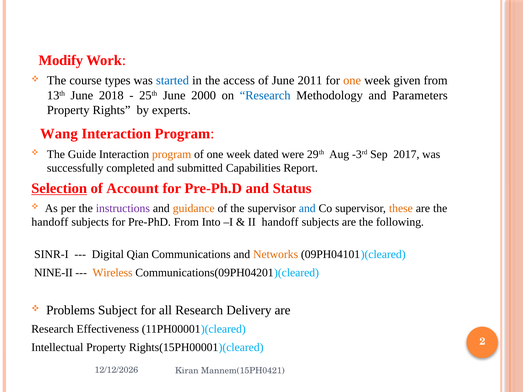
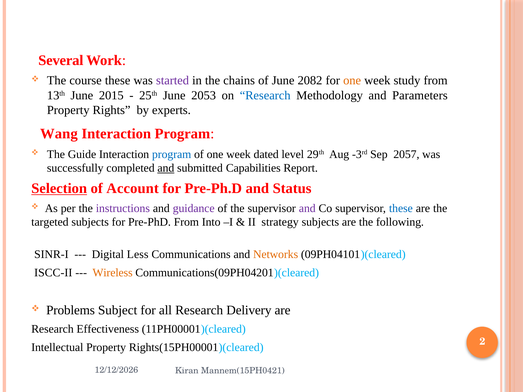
Modify: Modify -> Several
course types: types -> these
started colour: blue -> purple
access: access -> chains
2011: 2011 -> 2082
given: given -> study
2018: 2018 -> 2015
2000: 2000 -> 2053
program at (172, 154) colour: orange -> blue
were: were -> level
2017: 2017 -> 2057
and at (166, 168) underline: none -> present
guidance colour: orange -> purple
and at (307, 208) colour: blue -> purple
these at (401, 208) colour: orange -> blue
handoff at (50, 222): handoff -> targeted
II handoff: handoff -> strategy
Qian: Qian -> Less
NINE-II: NINE-II -> ISCC-II
